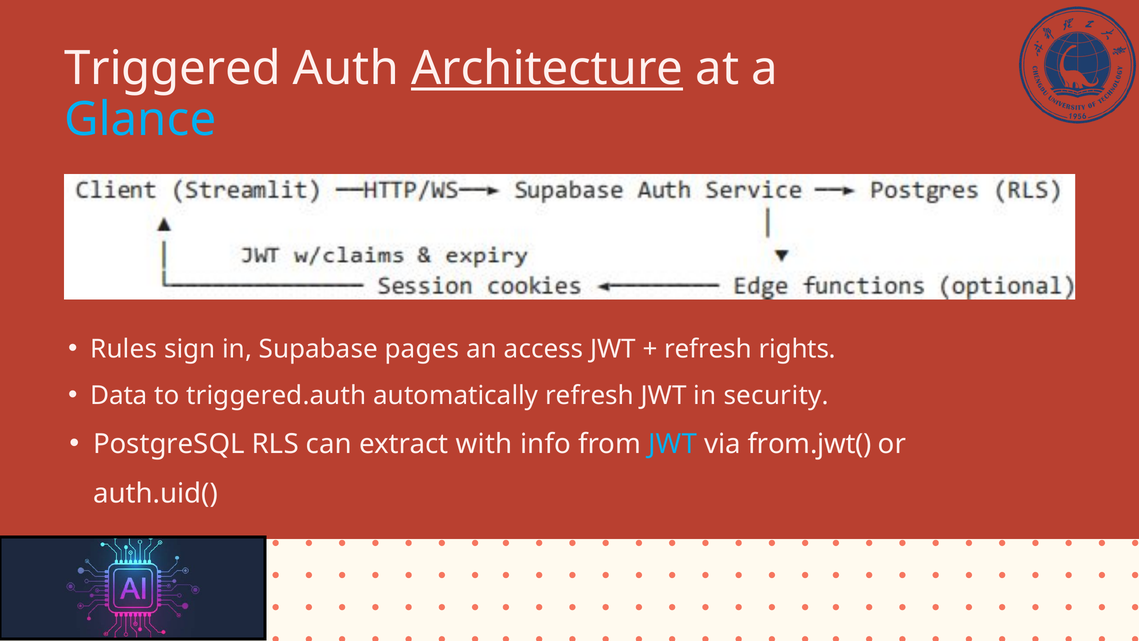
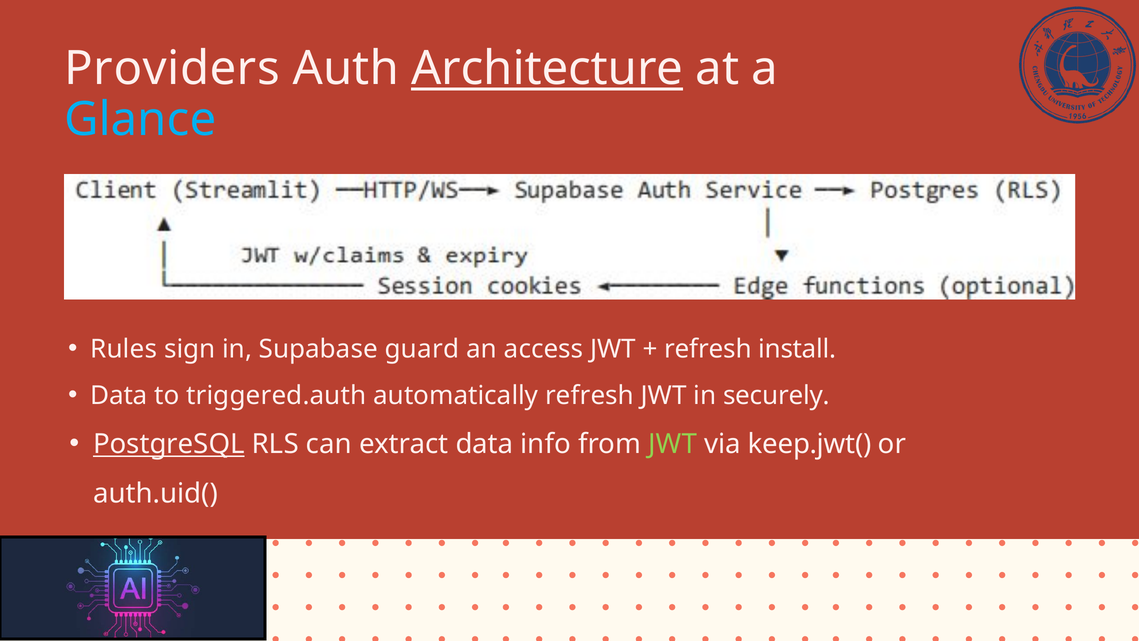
Triggered: Triggered -> Providers
pages: pages -> guard
rights: rights -> install
security: security -> securely
PostgreSQL underline: none -> present
extract with: with -> data
JWT at (673, 444) colour: light blue -> light green
from.jwt(: from.jwt( -> keep.jwt(
